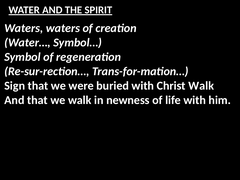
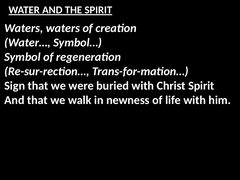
Christ Walk: Walk -> Spirit
